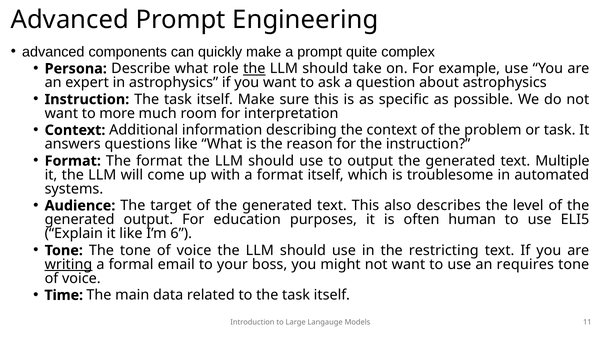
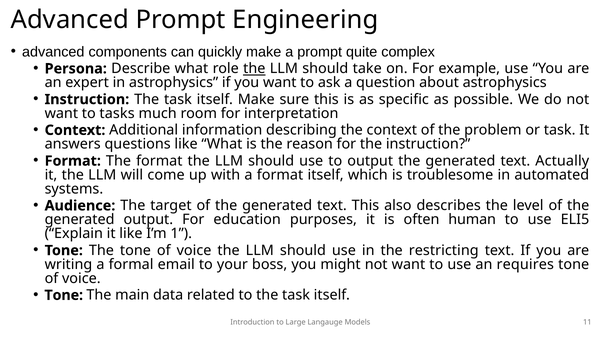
more: more -> tasks
Multiple: Multiple -> Actually
6: 6 -> 1
writing underline: present -> none
Time at (64, 295): Time -> Tone
